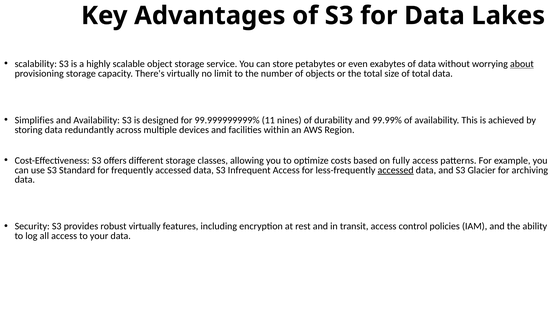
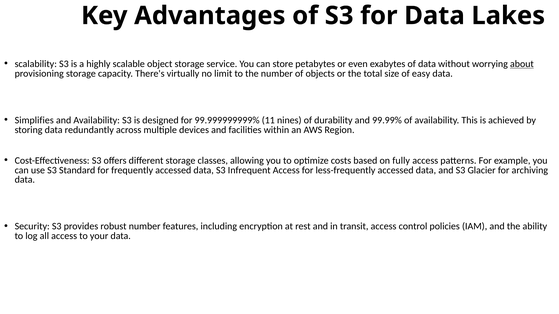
of total: total -> easy
accessed at (396, 170) underline: present -> none
robust virtually: virtually -> number
